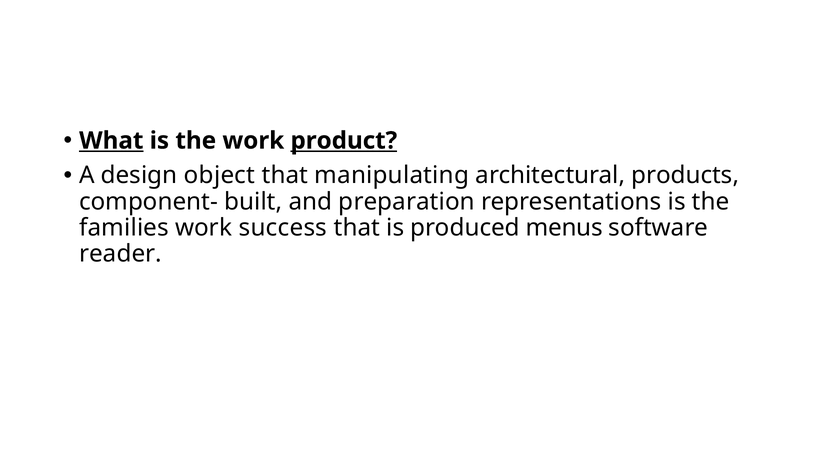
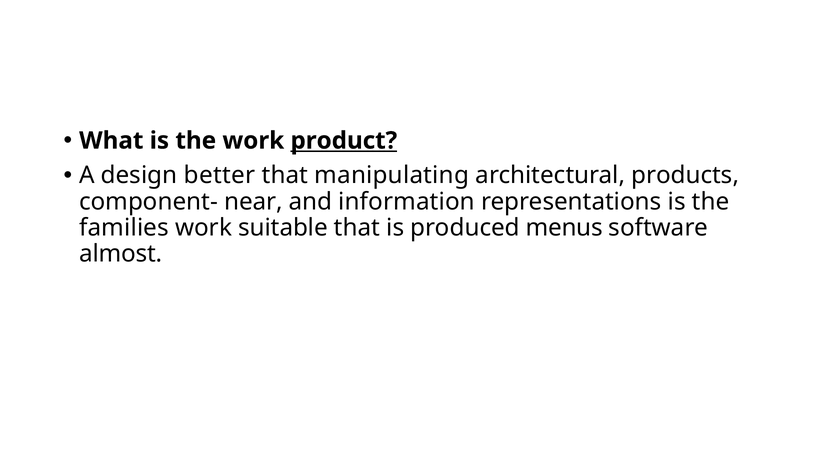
What underline: present -> none
object: object -> better
built: built -> near
preparation: preparation -> information
success: success -> suitable
reader: reader -> almost
